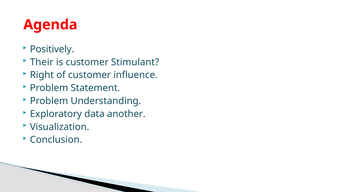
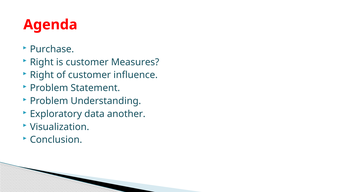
Positively: Positively -> Purchase
Their at (42, 62): Their -> Right
Stimulant: Stimulant -> Measures
